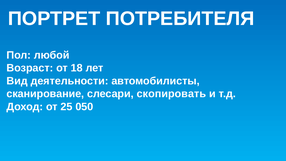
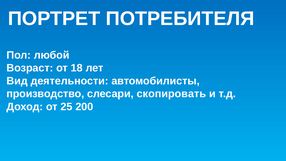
сканирование: сканирование -> производство
050: 050 -> 200
